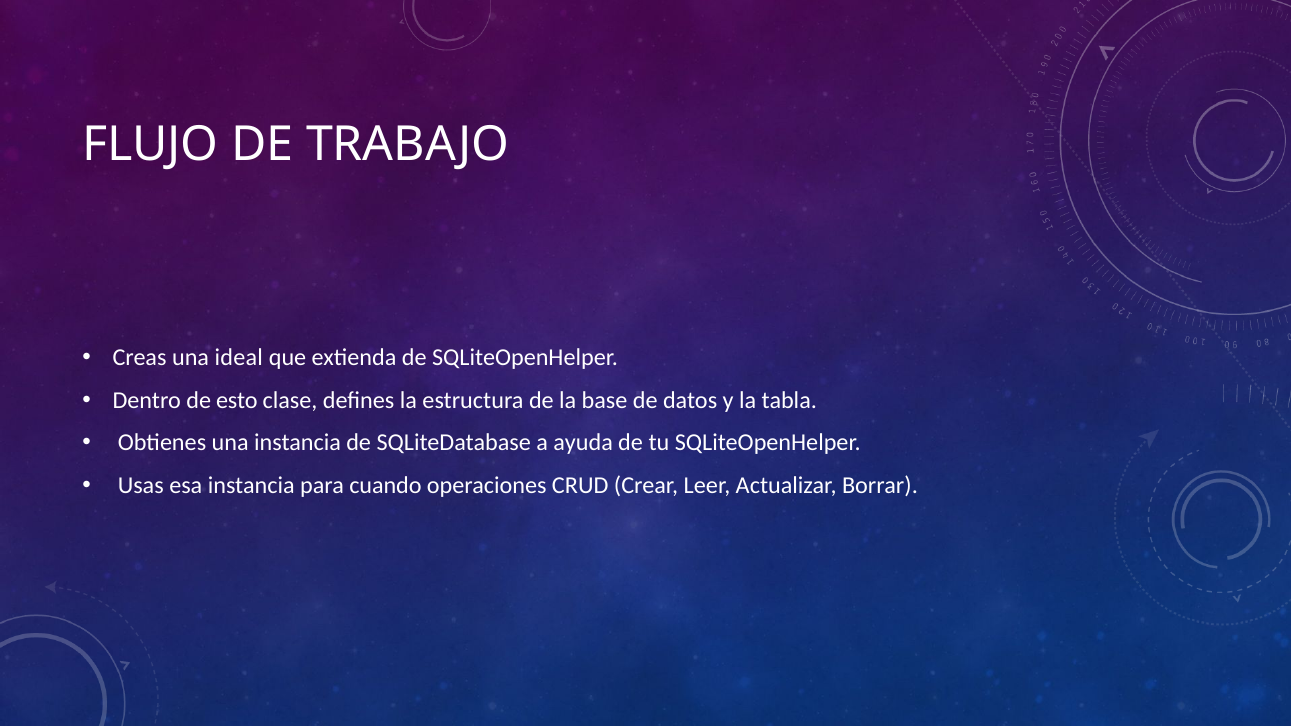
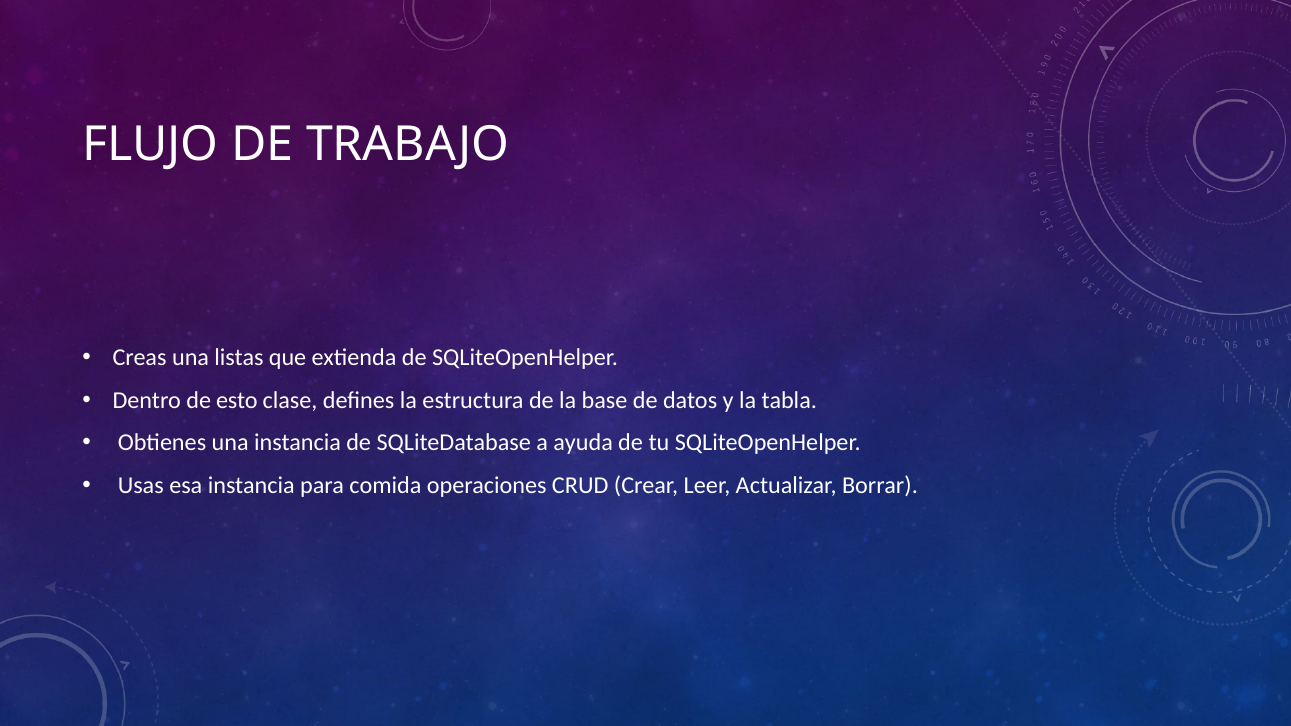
ideal: ideal -> listas
cuando: cuando -> comida
